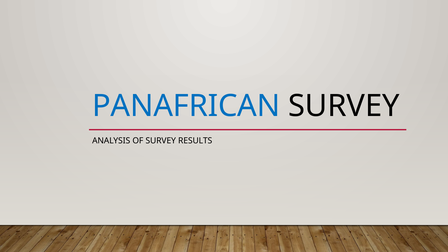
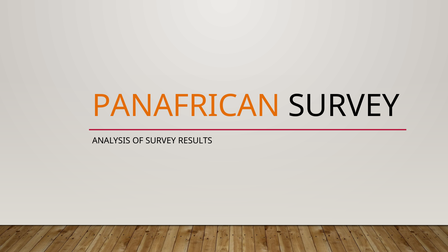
PANAFRICAN colour: blue -> orange
